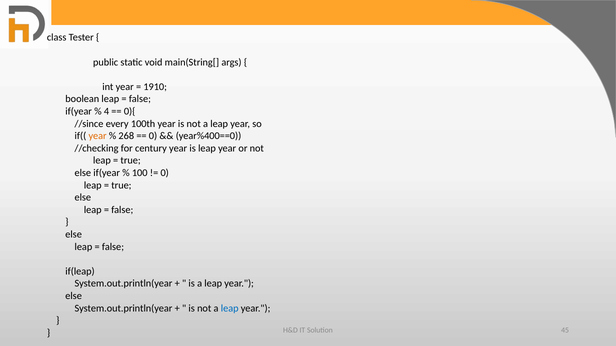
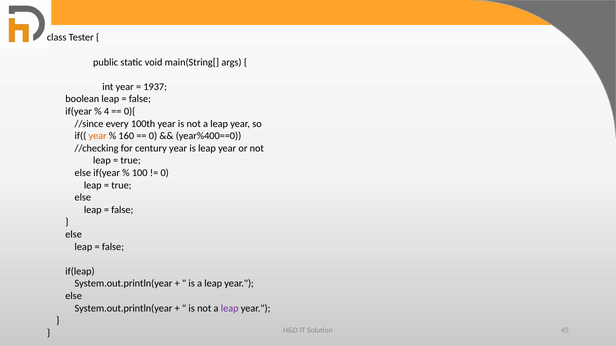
1910: 1910 -> 1937
268: 268 -> 160
leap at (230, 309) colour: blue -> purple
